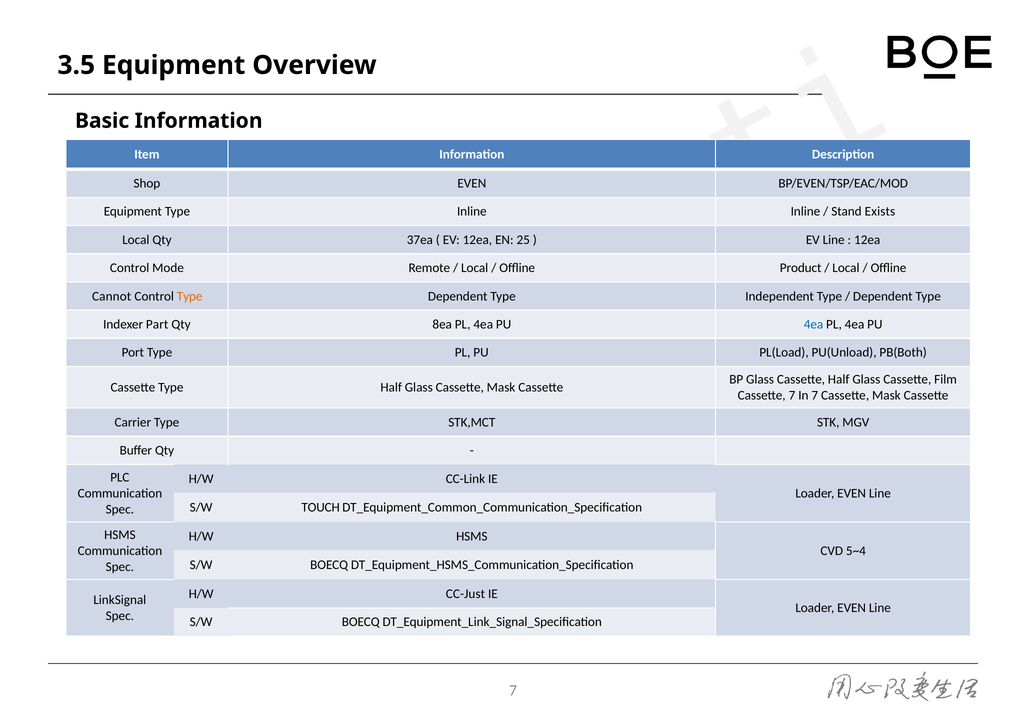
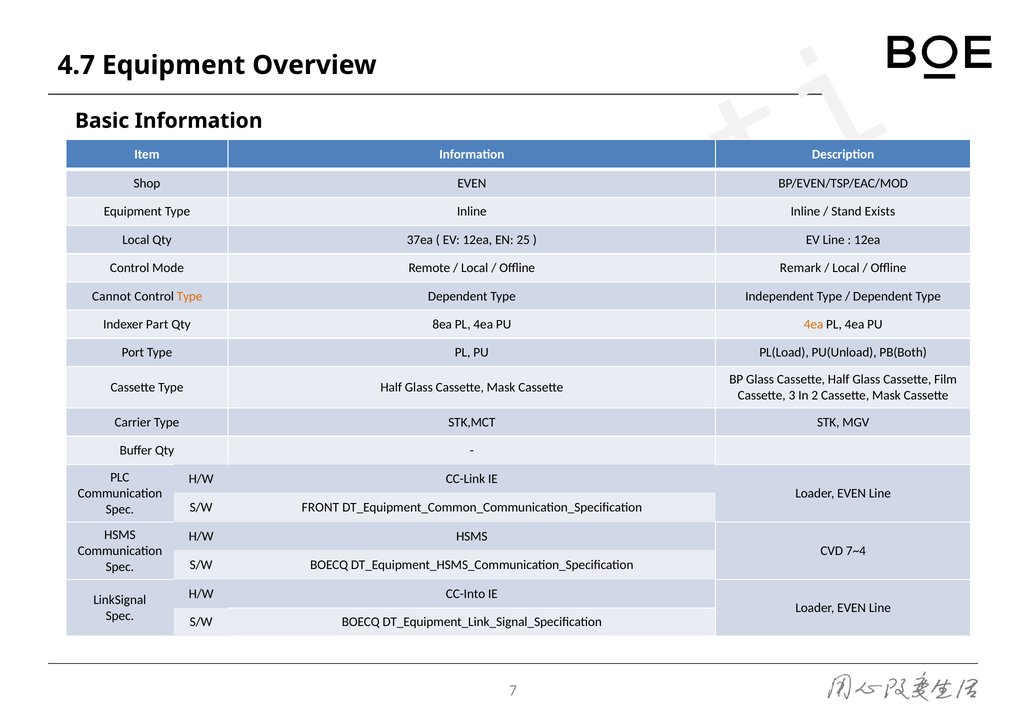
3.5: 3.5 -> 4.7
Product: Product -> Remark
4ea at (814, 324) colour: blue -> orange
Cassette 7: 7 -> 3
In 7: 7 -> 2
TOUCH: TOUCH -> FRONT
5~4: 5~4 -> 7~4
CC-Just: CC-Just -> CC-Into
